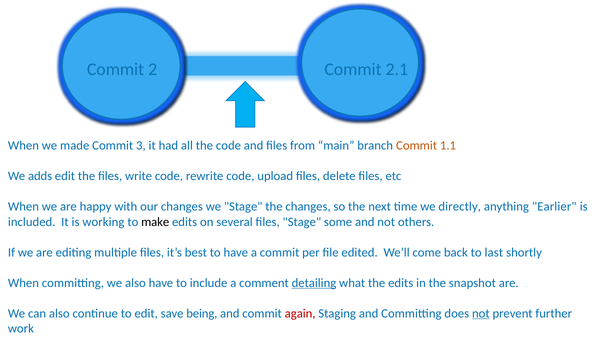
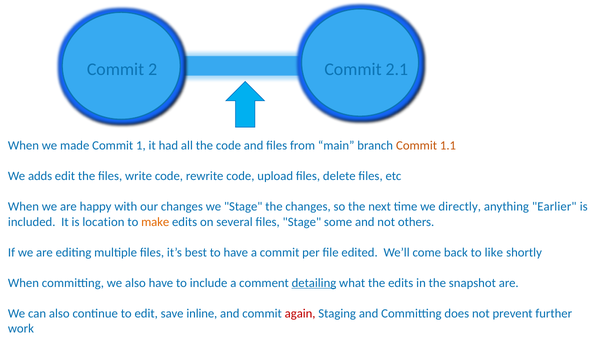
3: 3 -> 1
working: working -> location
make colour: black -> orange
last: last -> like
being: being -> inline
not at (481, 313) underline: present -> none
